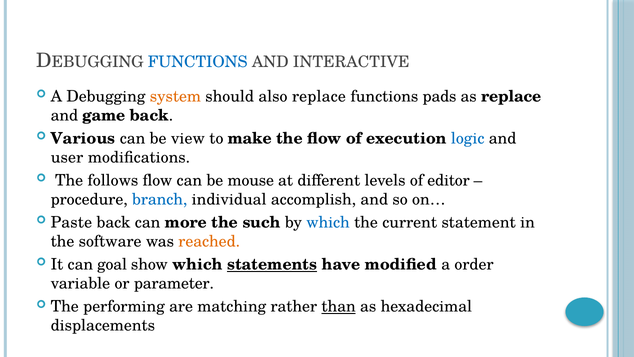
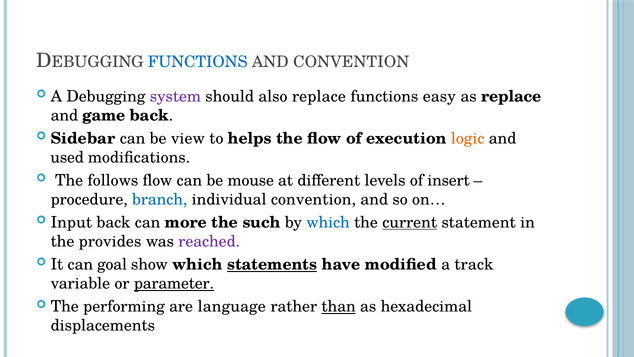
AND INTERACTIVE: INTERACTIVE -> CONVENTION
system colour: orange -> purple
pads: pads -> easy
Various: Various -> Sidebar
make: make -> helps
logic colour: blue -> orange
user: user -> used
editor: editor -> insert
individual accomplish: accomplish -> convention
Paste: Paste -> Input
current underline: none -> present
software: software -> provides
reached colour: orange -> purple
order: order -> track
parameter underline: none -> present
matching: matching -> language
